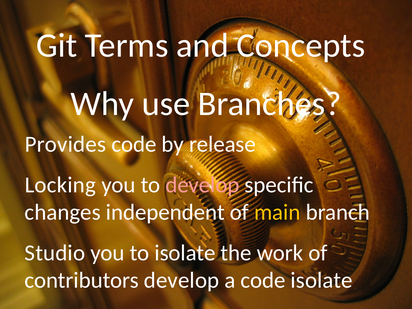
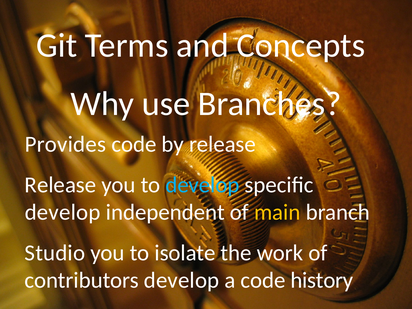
Locking at (60, 185): Locking -> Release
develop at (202, 185) colour: pink -> light blue
changes at (63, 212): changes -> develop
code isolate: isolate -> history
